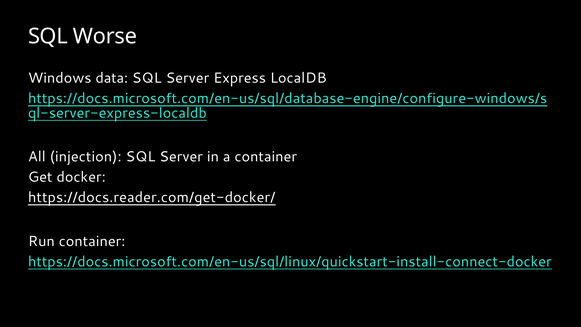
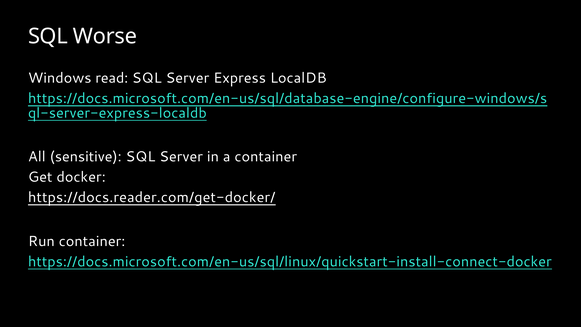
data: data -> read
injection: injection -> sensitive
